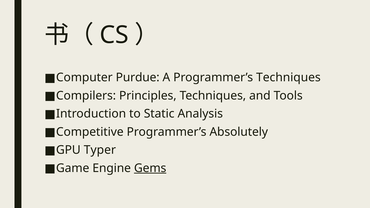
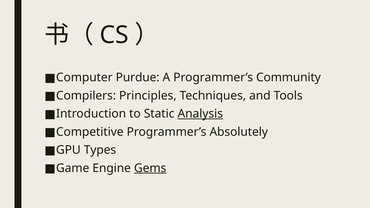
Programmer’s Techniques: Techniques -> Community
Analysis underline: none -> present
Typer: Typer -> Types
